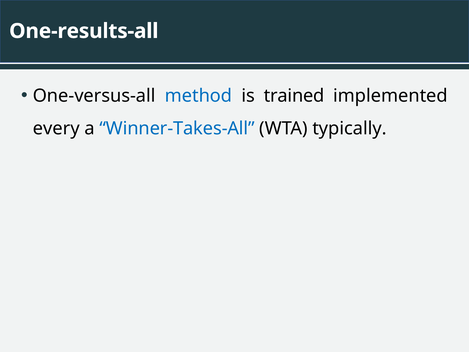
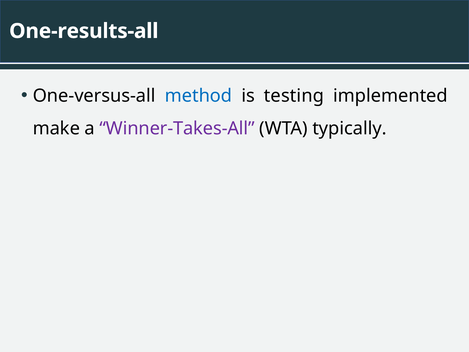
trained: trained -> testing
every: every -> make
Winner-Takes-All colour: blue -> purple
